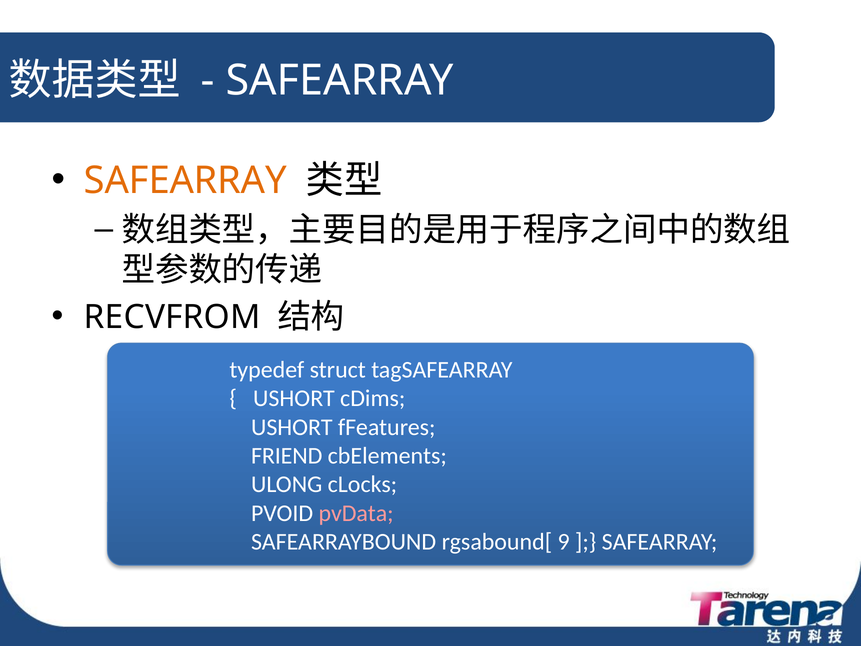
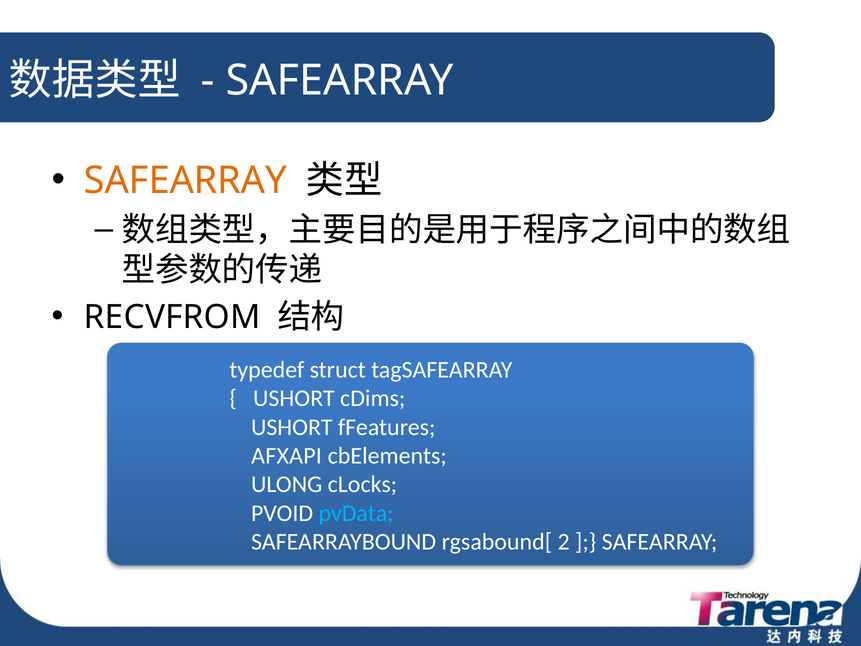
FRIEND: FRIEND -> AFXAPI
pvData colour: pink -> light blue
9: 9 -> 2
